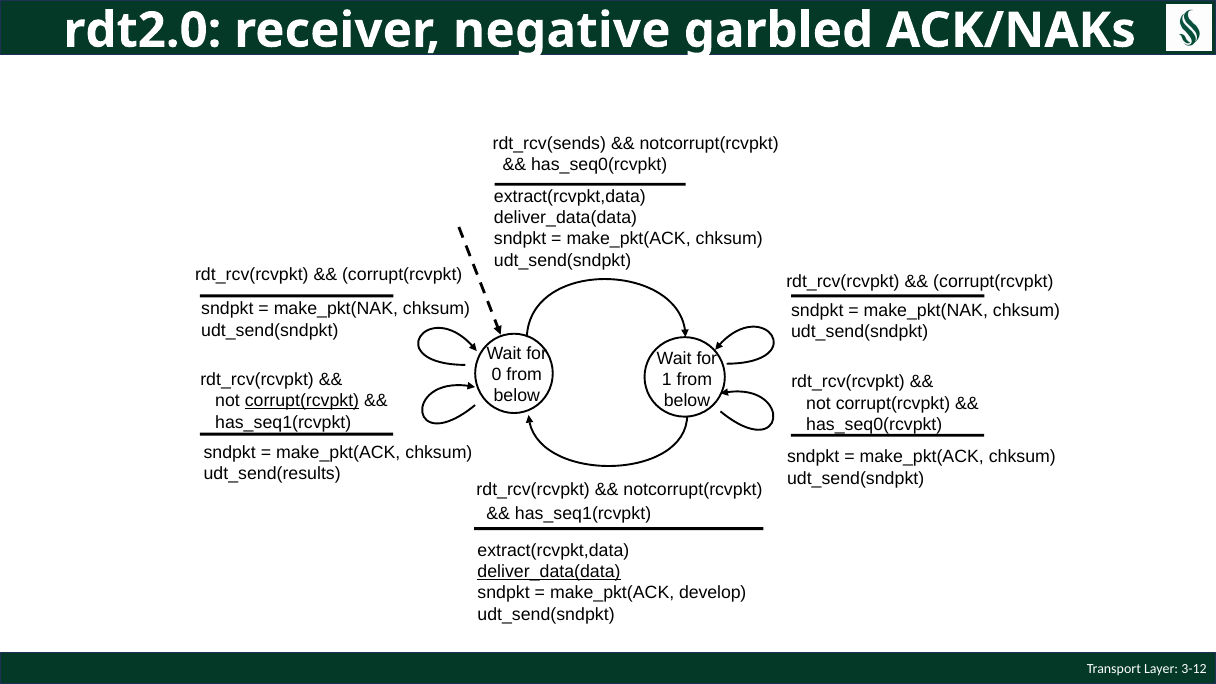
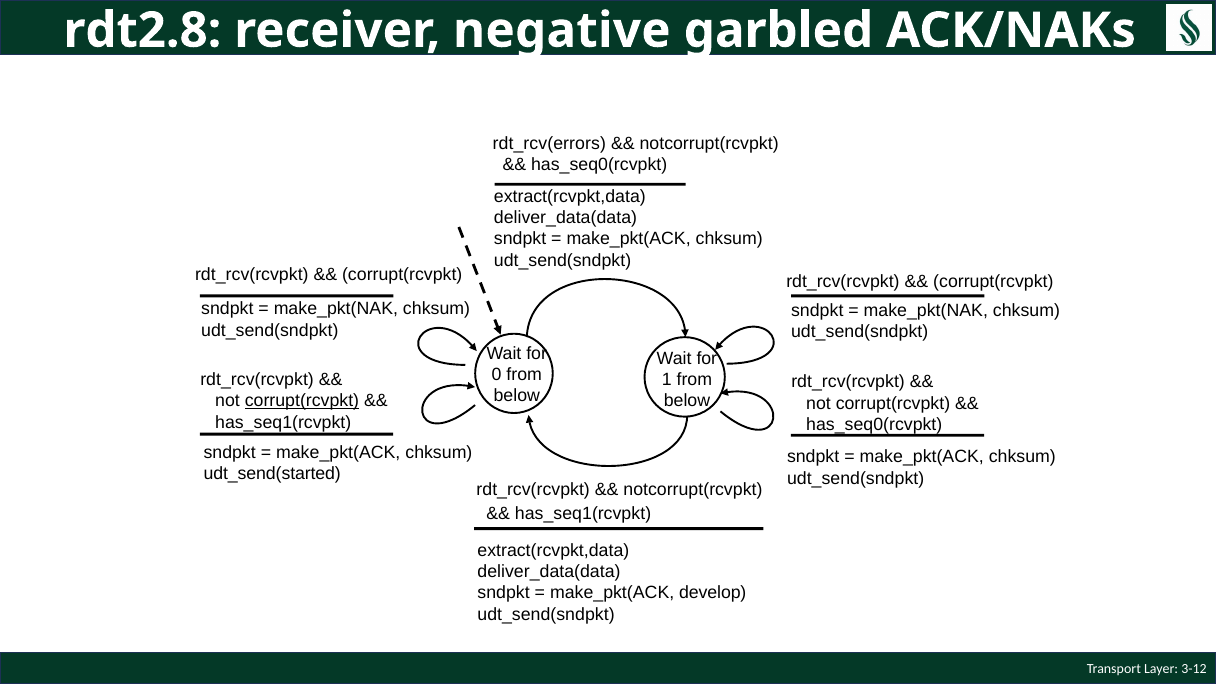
rdt2.0: rdt2.0 -> rdt2.8
rdt_rcv(sends: rdt_rcv(sends -> rdt_rcv(errors
udt_send(results: udt_send(results -> udt_send(started
deliver_data(data at (549, 572) underline: present -> none
